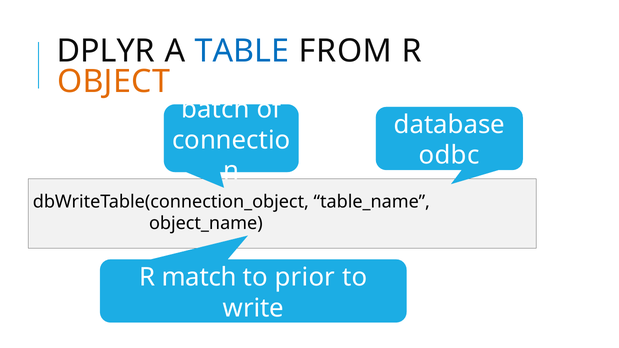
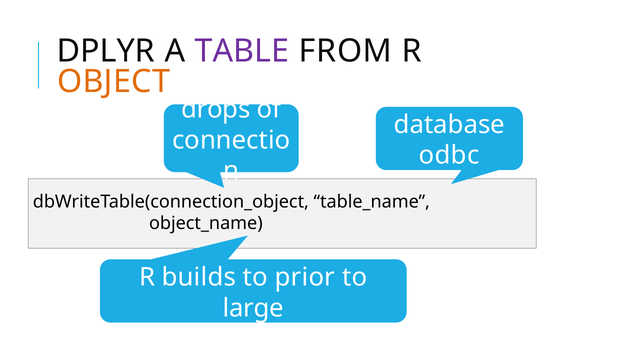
TABLE colour: blue -> purple
batch: batch -> drops
match: match -> builds
write: write -> large
